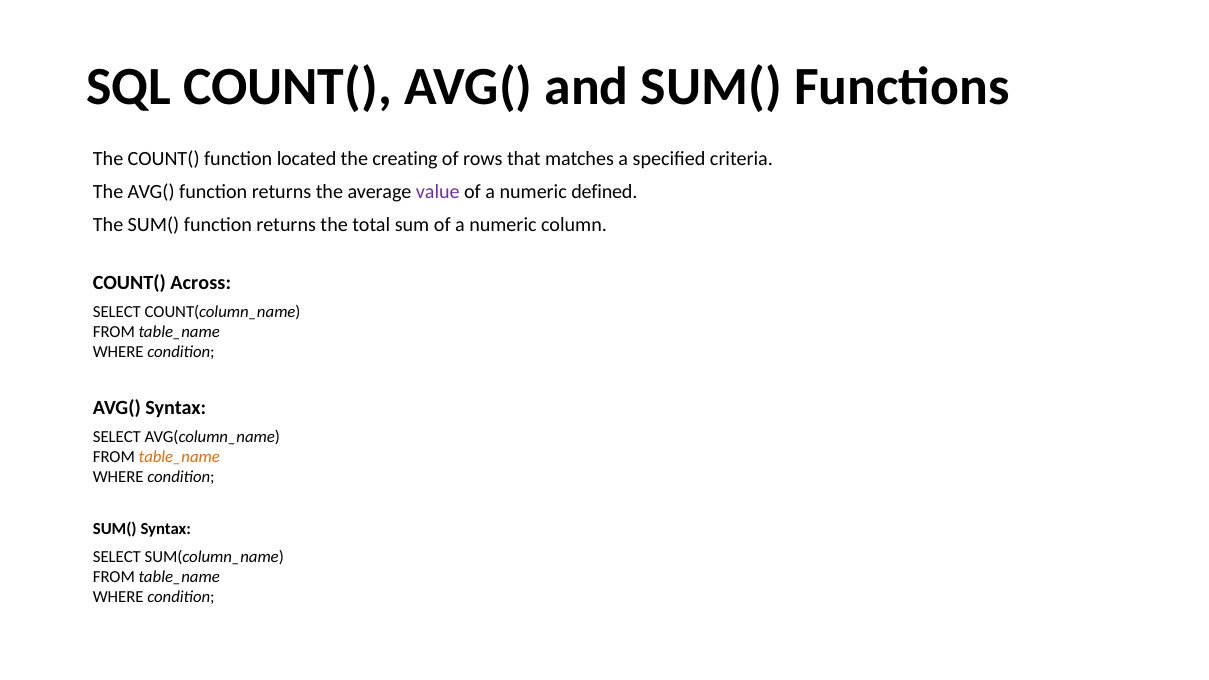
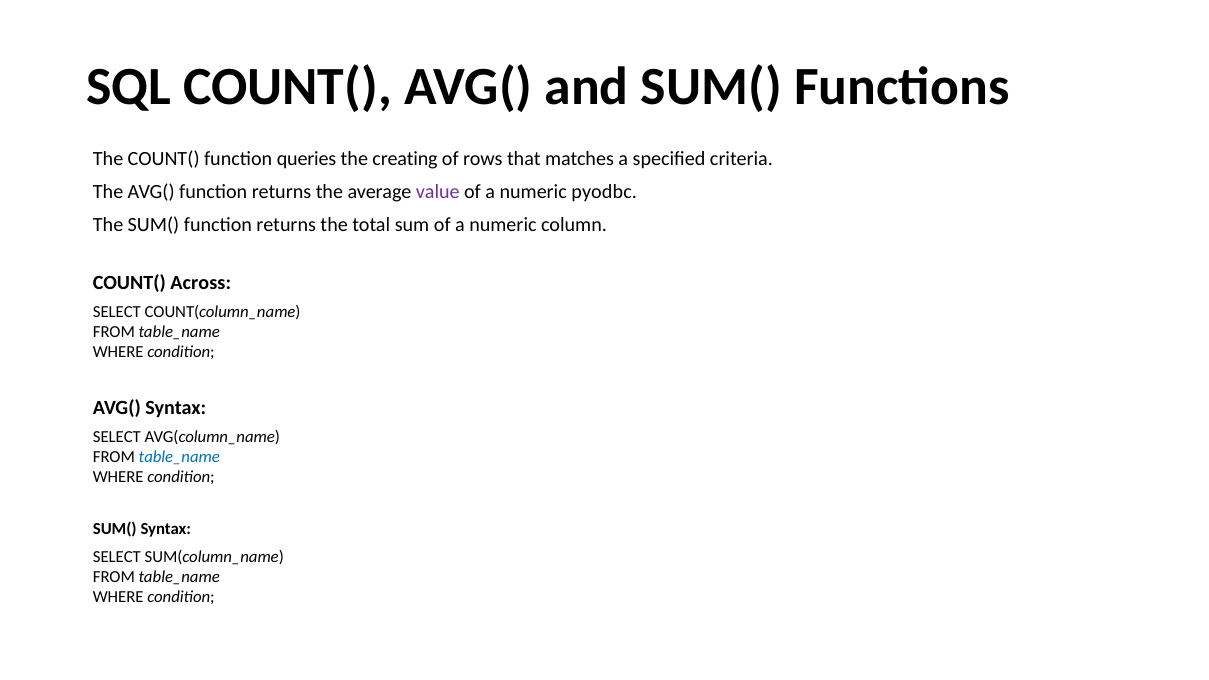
located: located -> queries
defined: defined -> pyodbc
table_name at (179, 457) colour: orange -> blue
